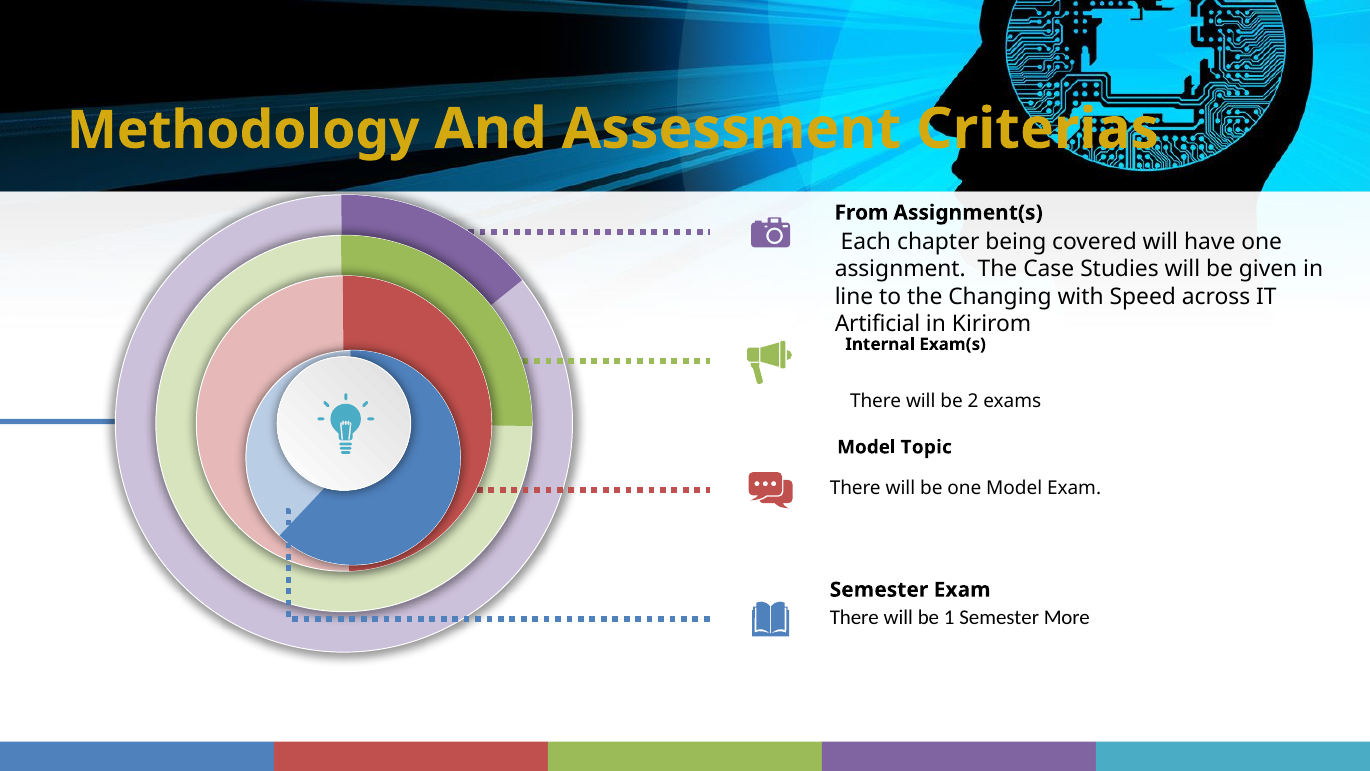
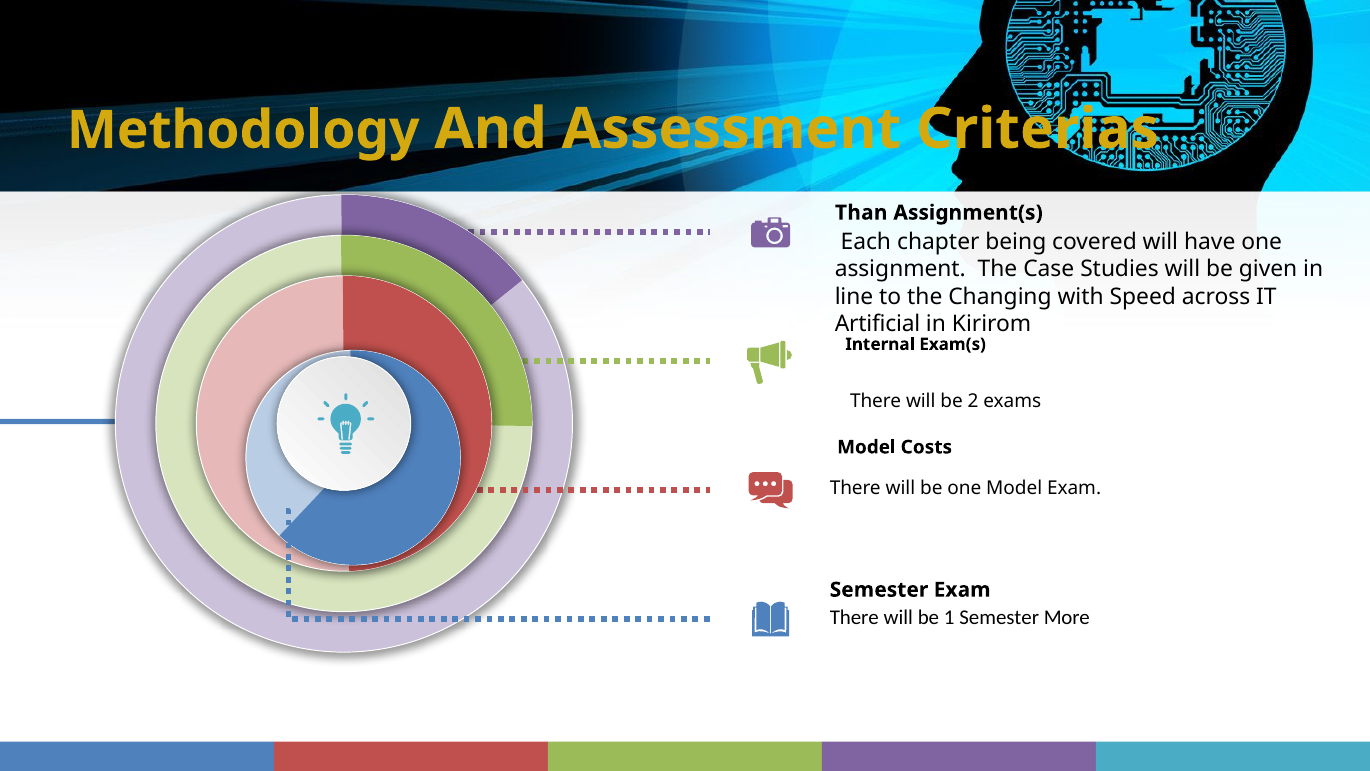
From: From -> Than
Topic: Topic -> Costs
